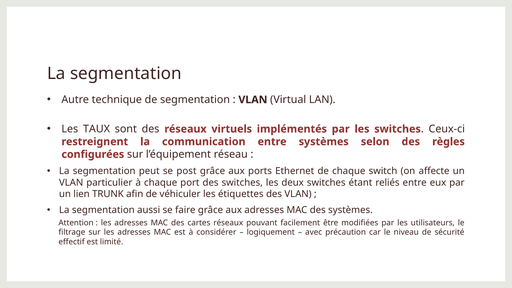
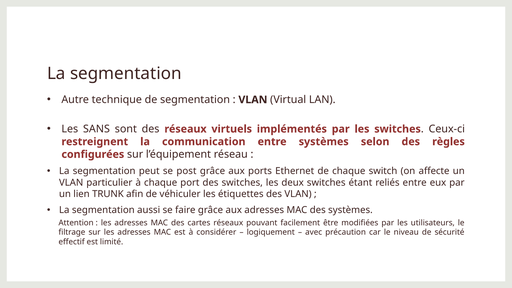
TAUX: TAUX -> SANS
